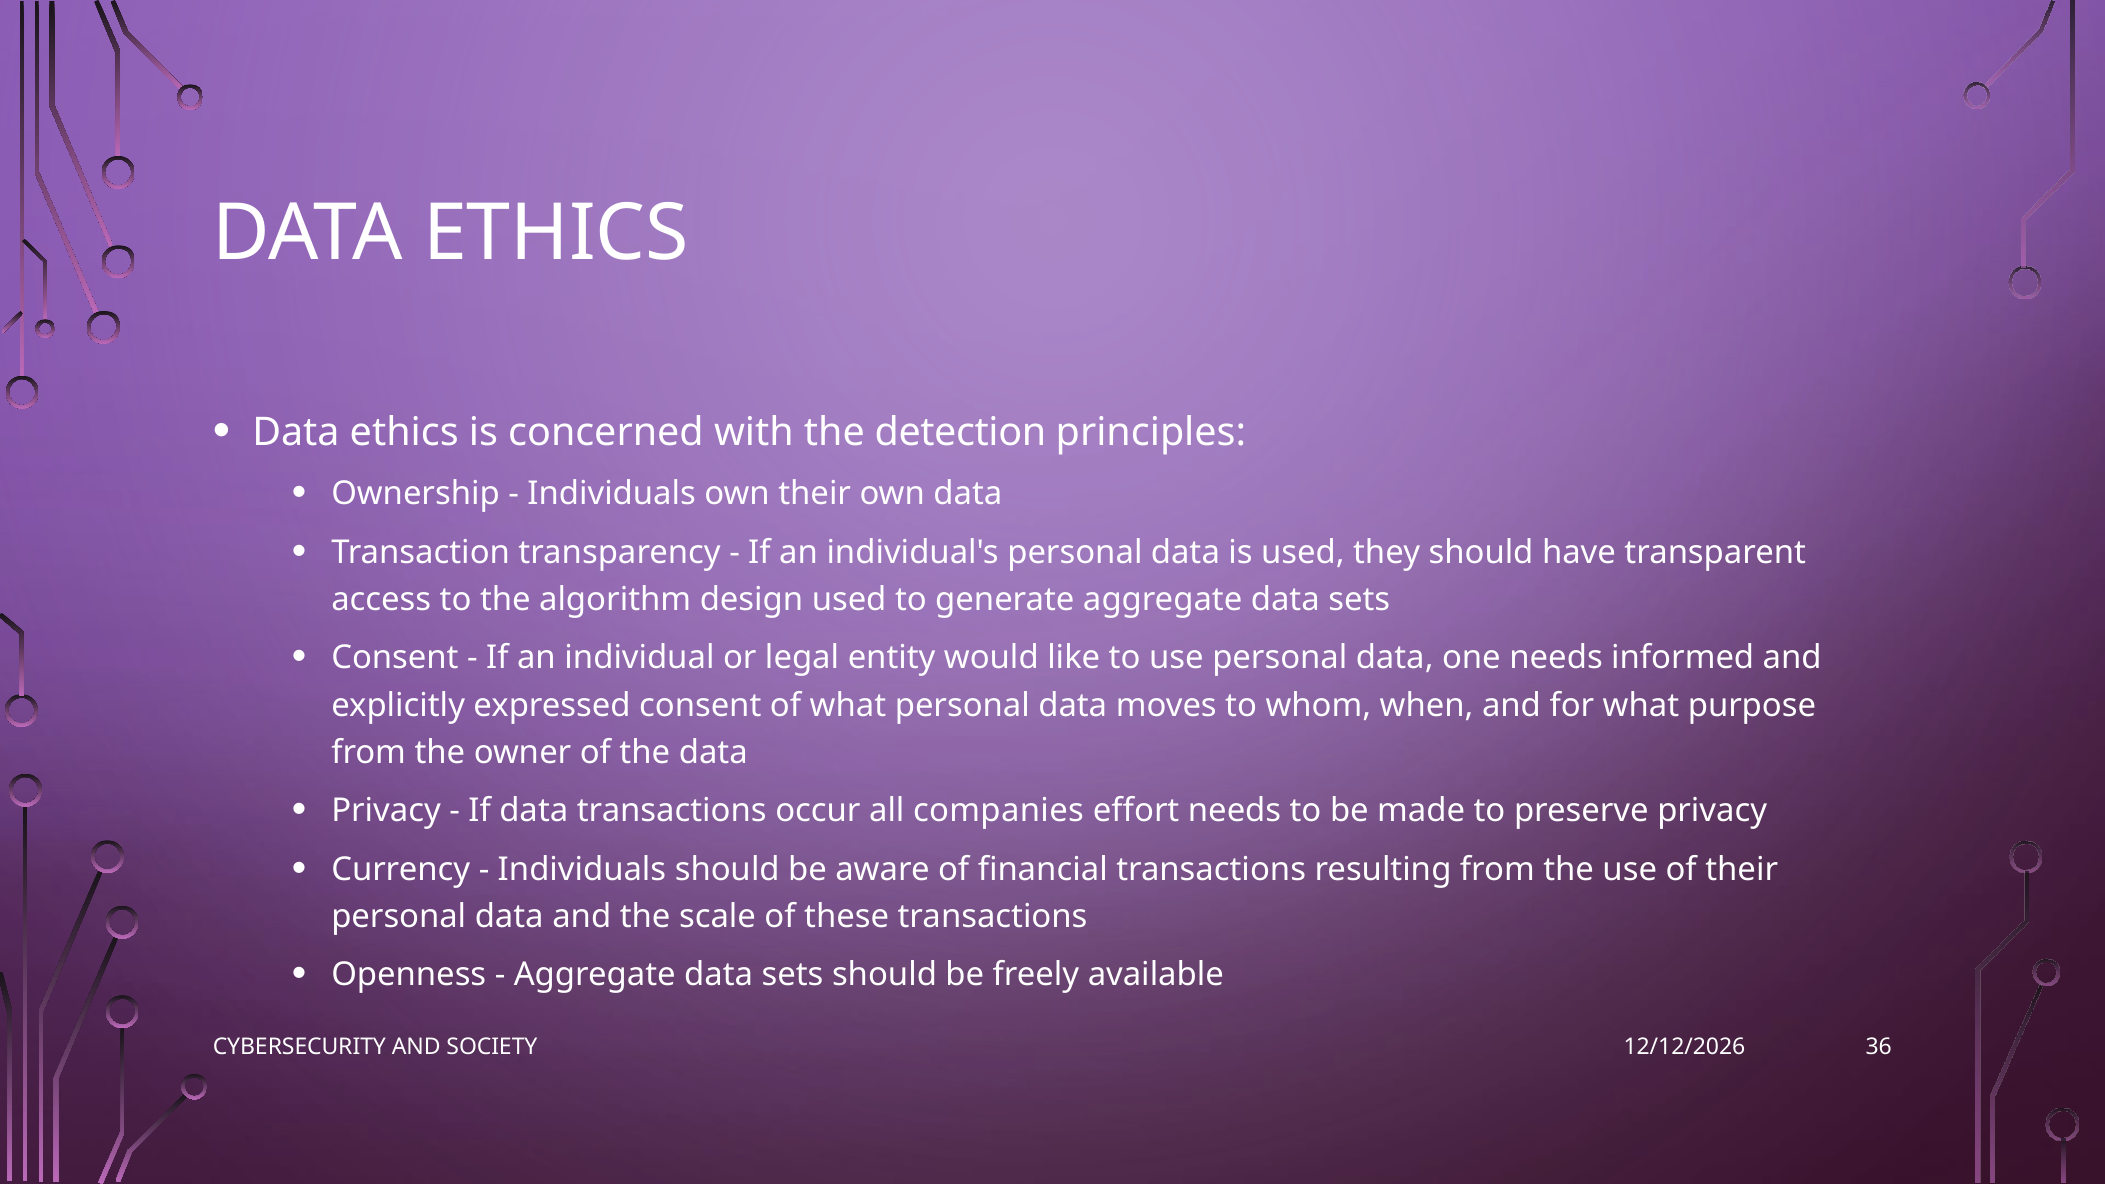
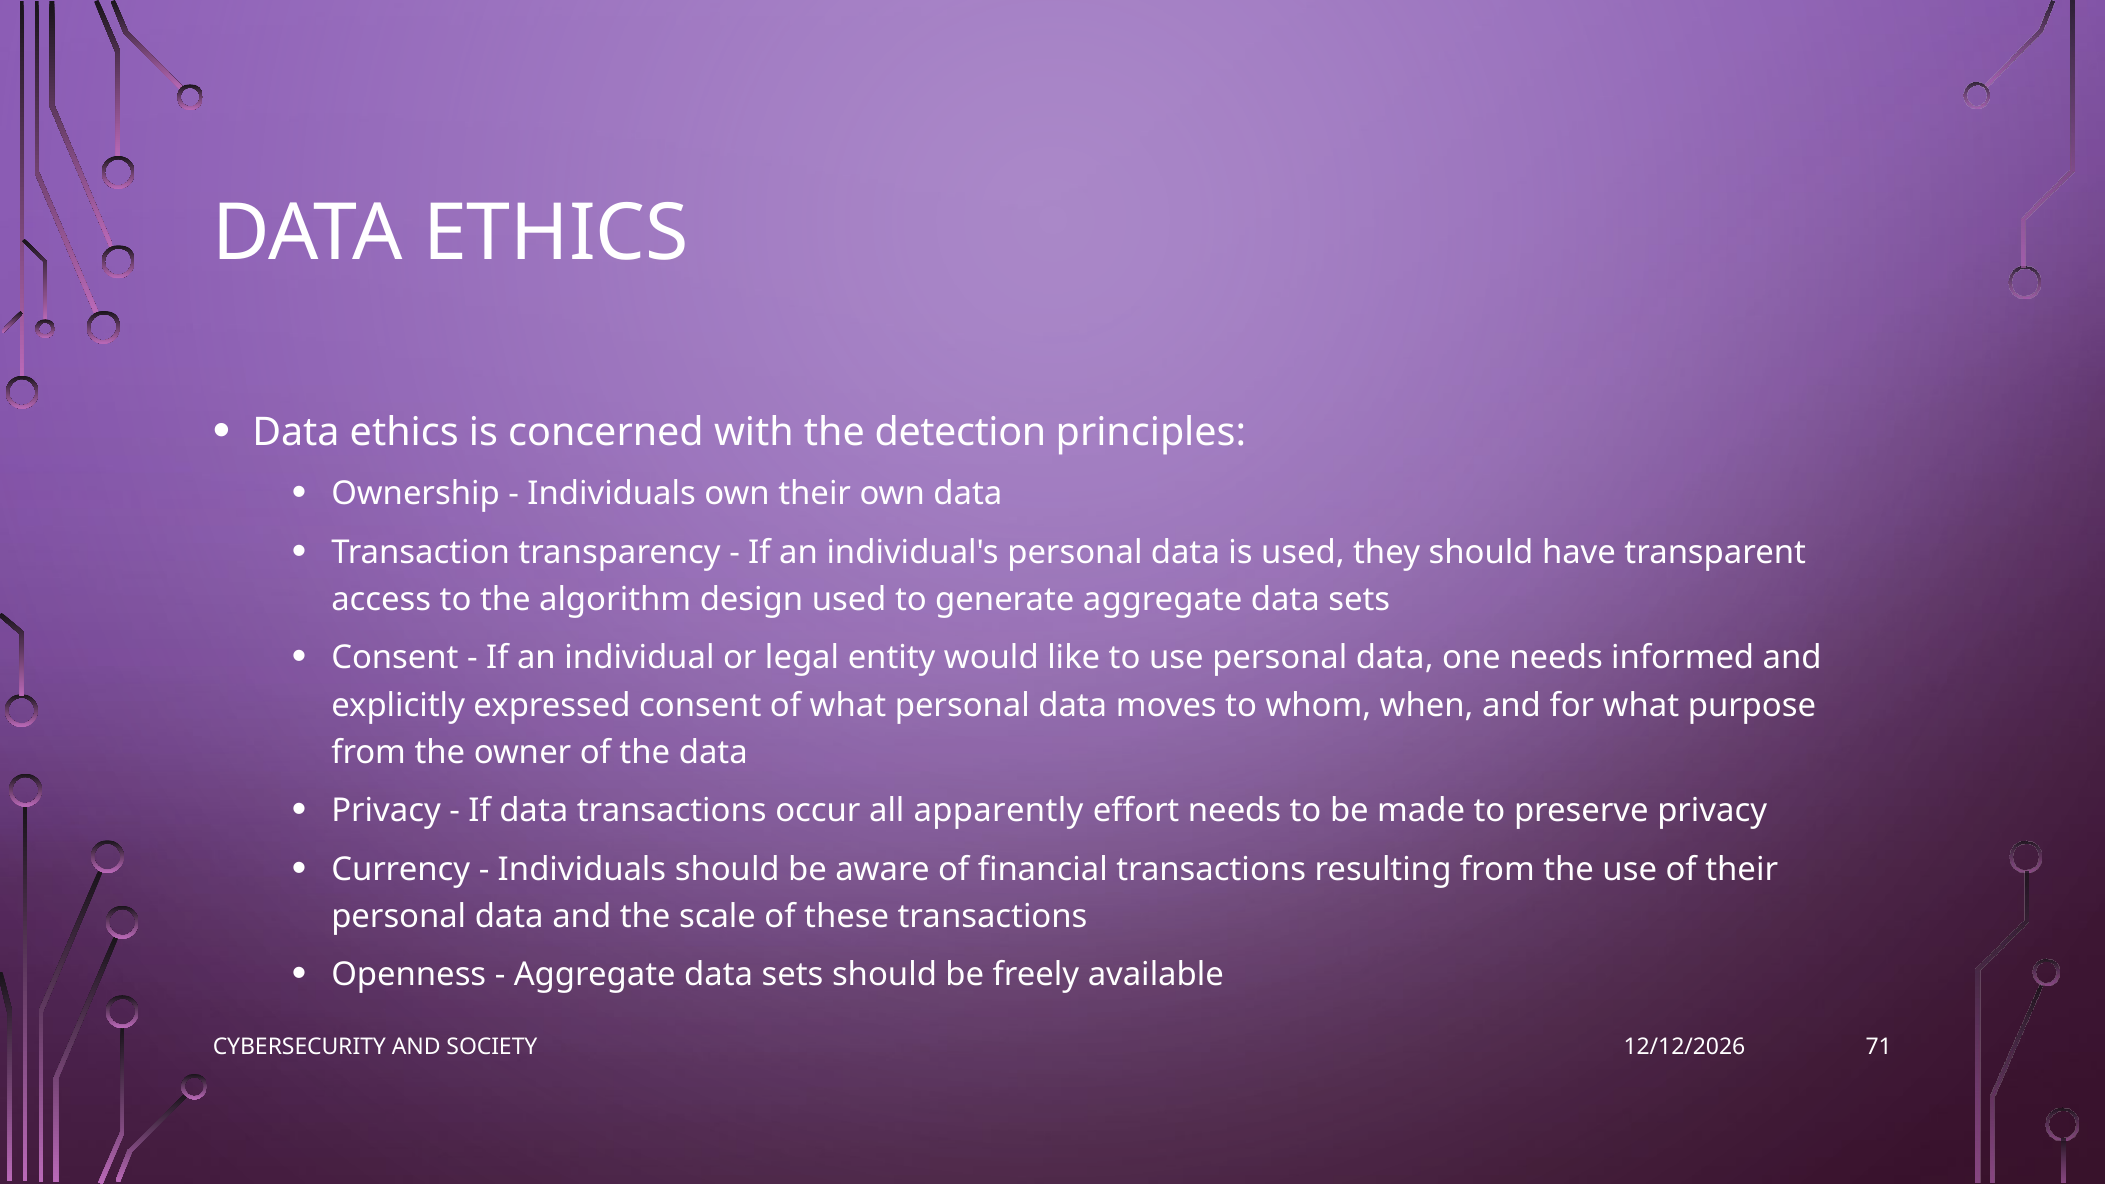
companies: companies -> apparently
36: 36 -> 71
